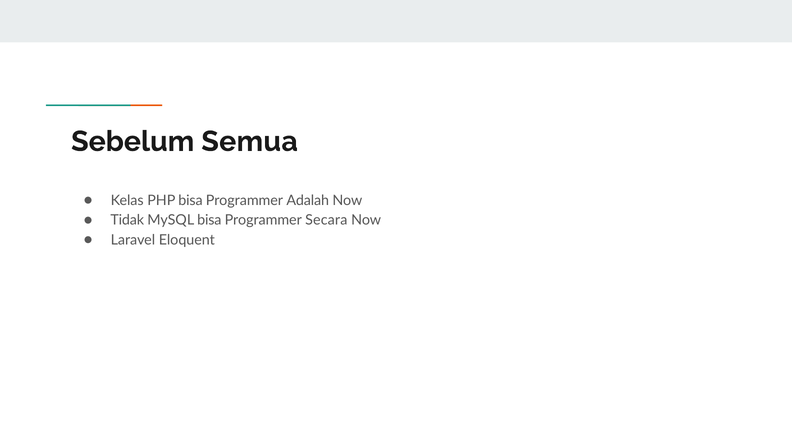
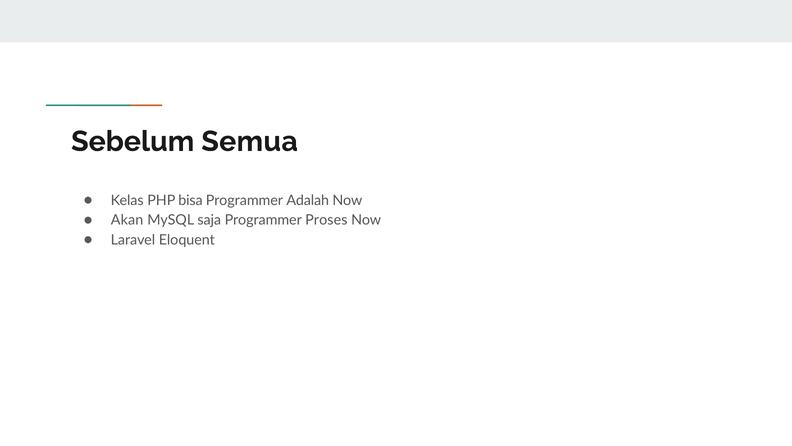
Tidak: Tidak -> Akan
MySQL bisa: bisa -> saja
Secara: Secara -> Proses
